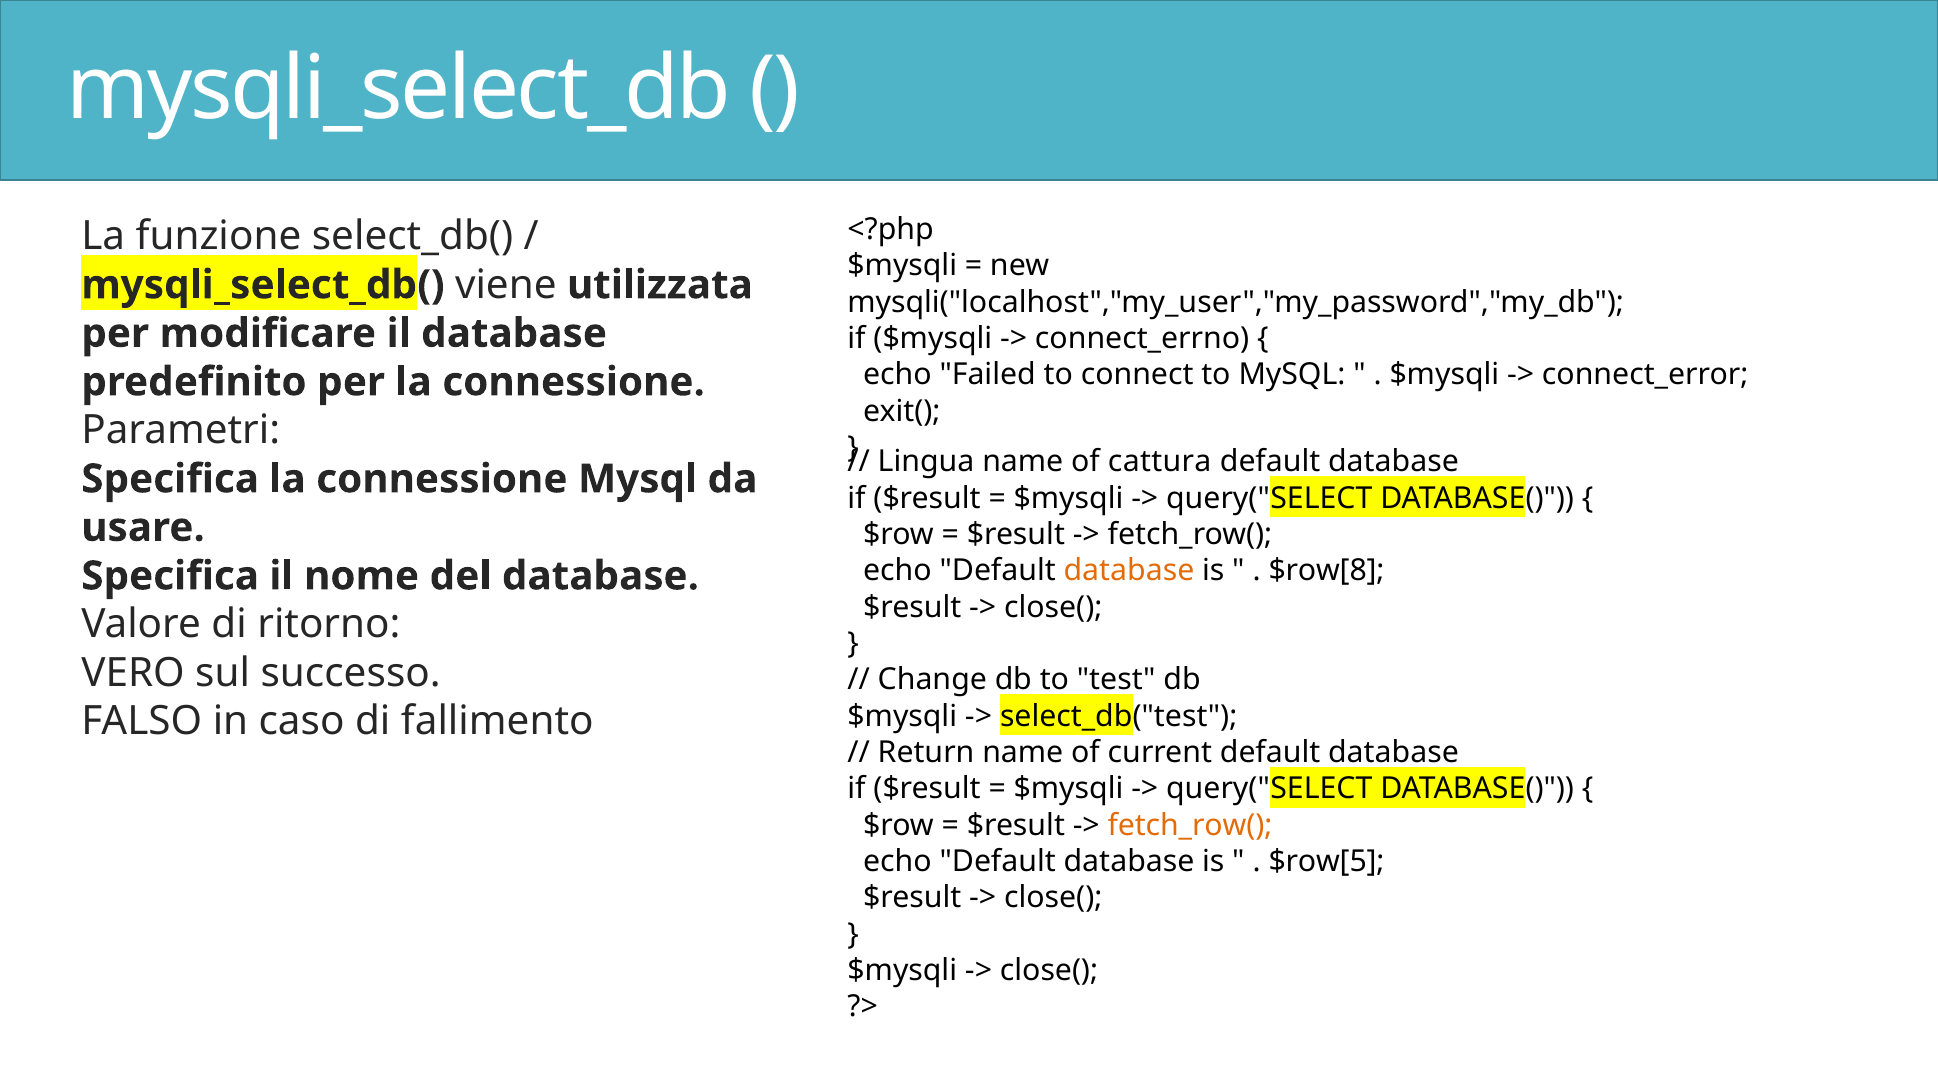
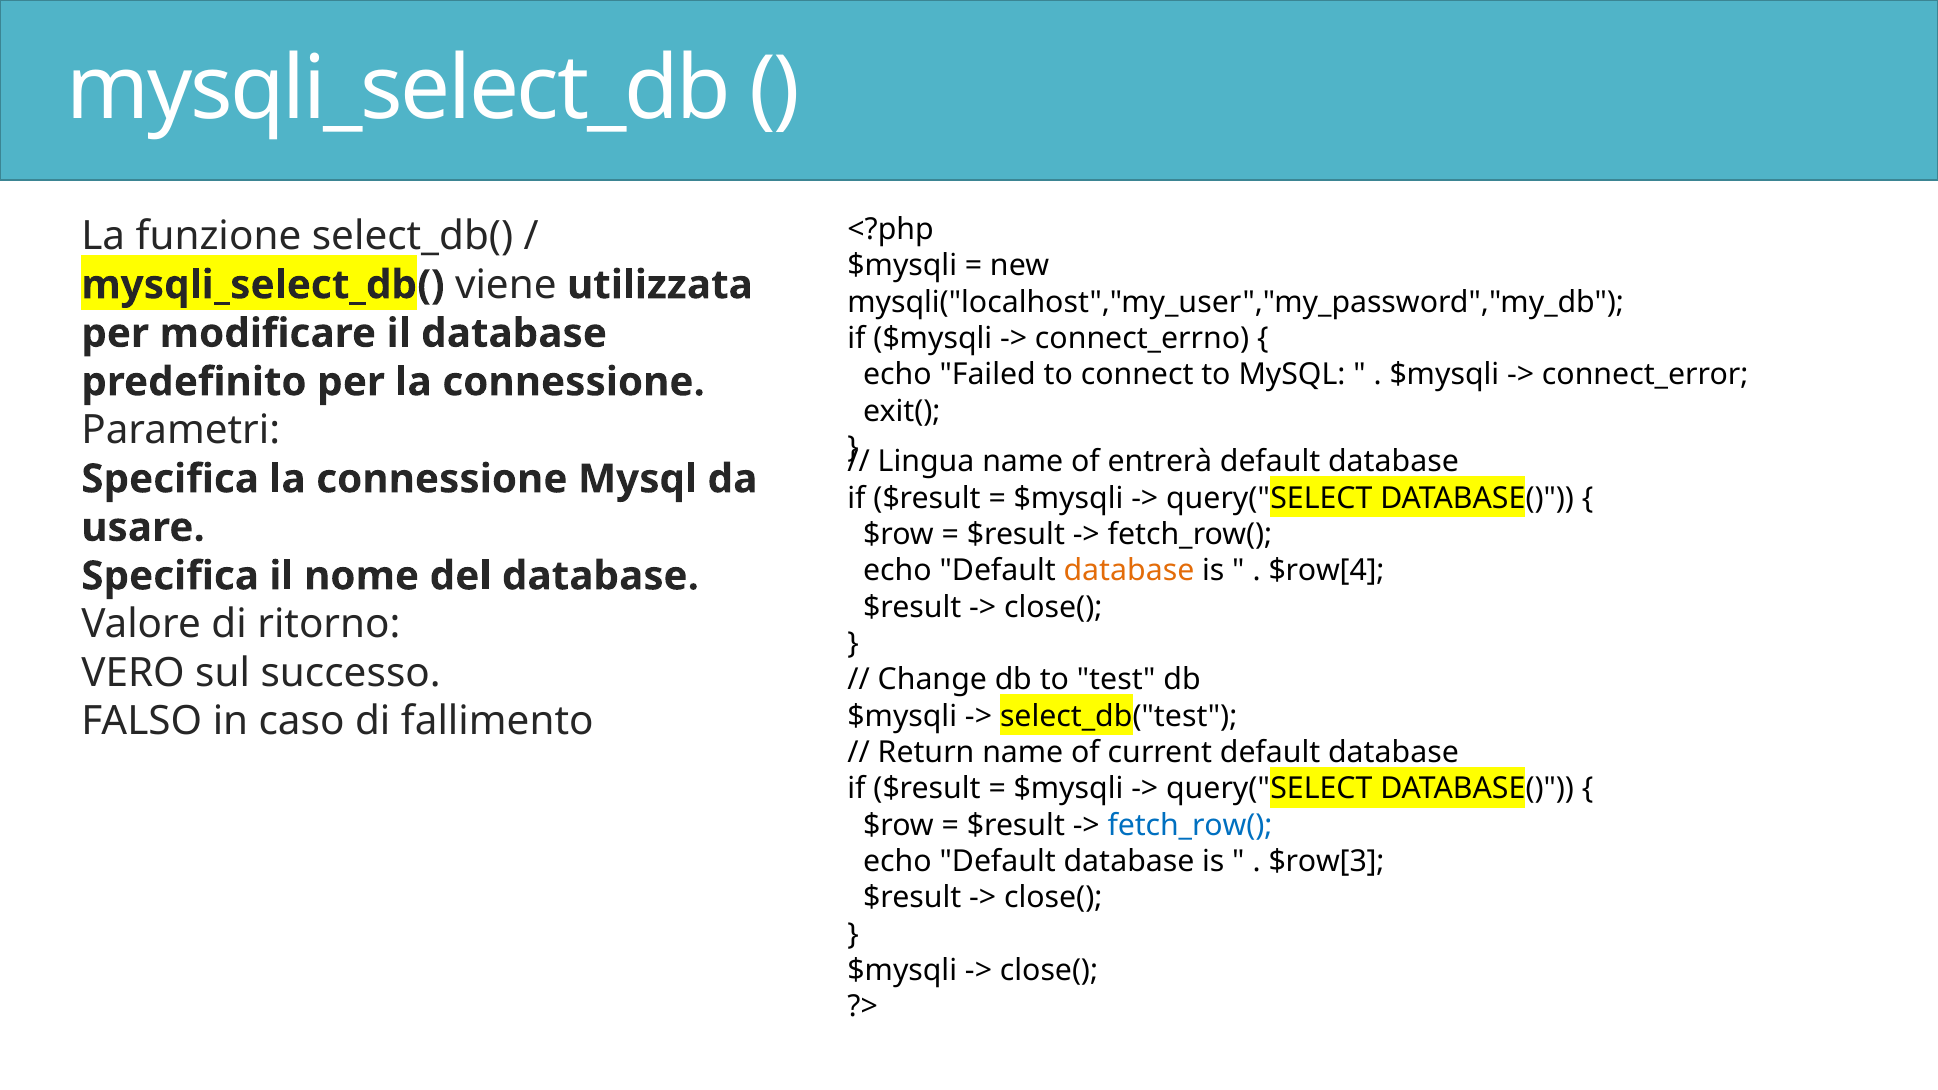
cattura: cattura -> entrerà
$row[8: $row[8 -> $row[4
fetch_row( at (1190, 825) colour: orange -> blue
$row[5: $row[5 -> $row[3
